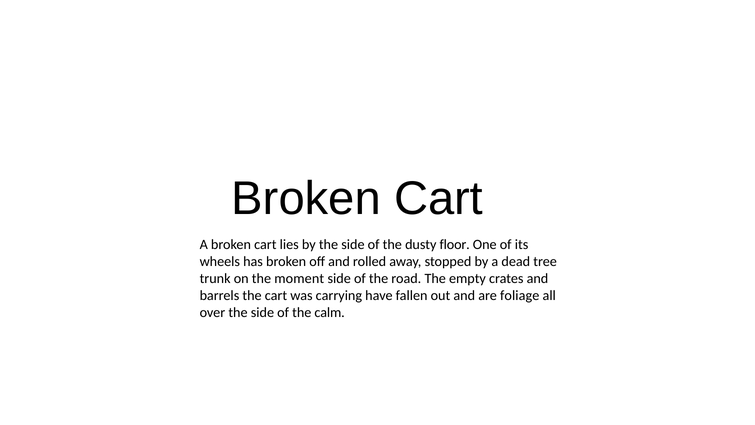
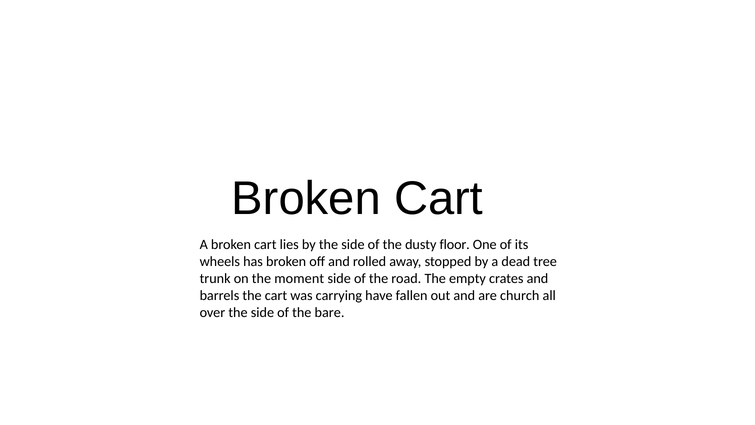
foliage: foliage -> church
calm: calm -> bare
